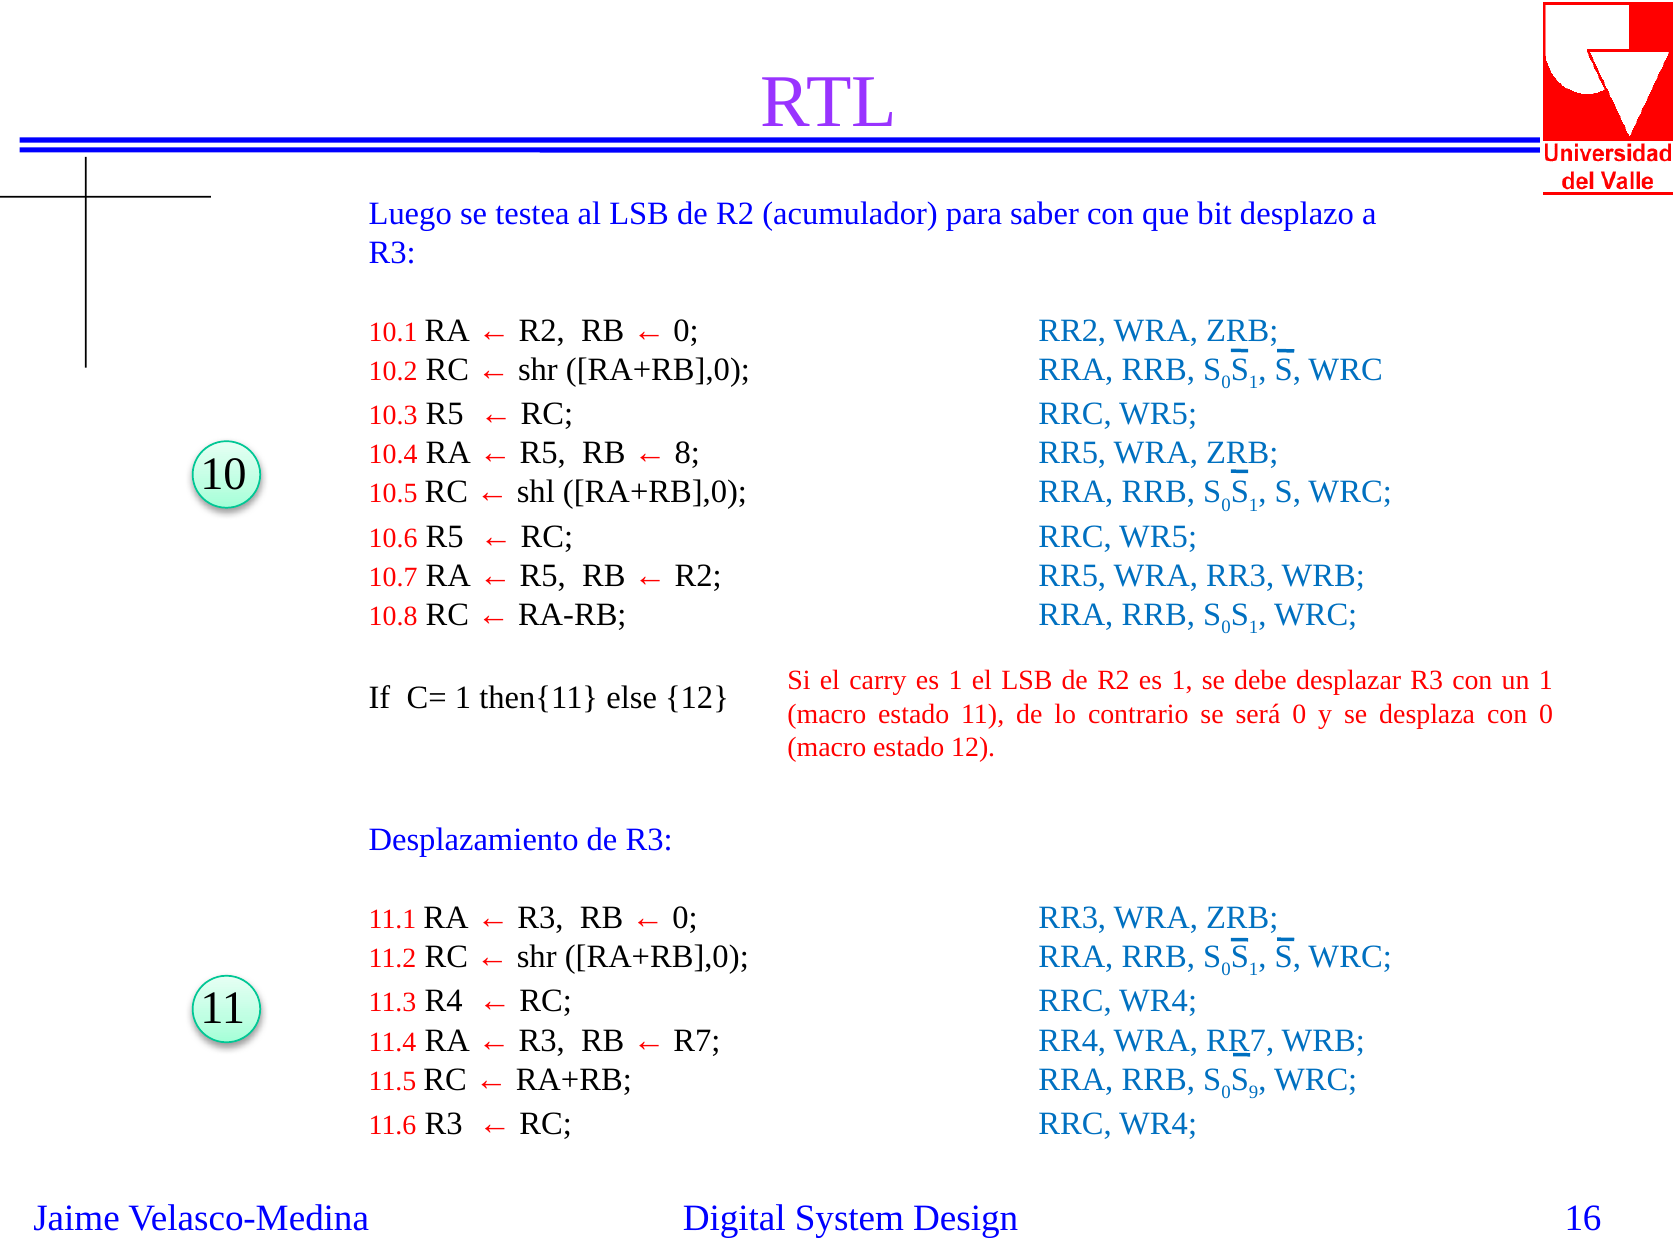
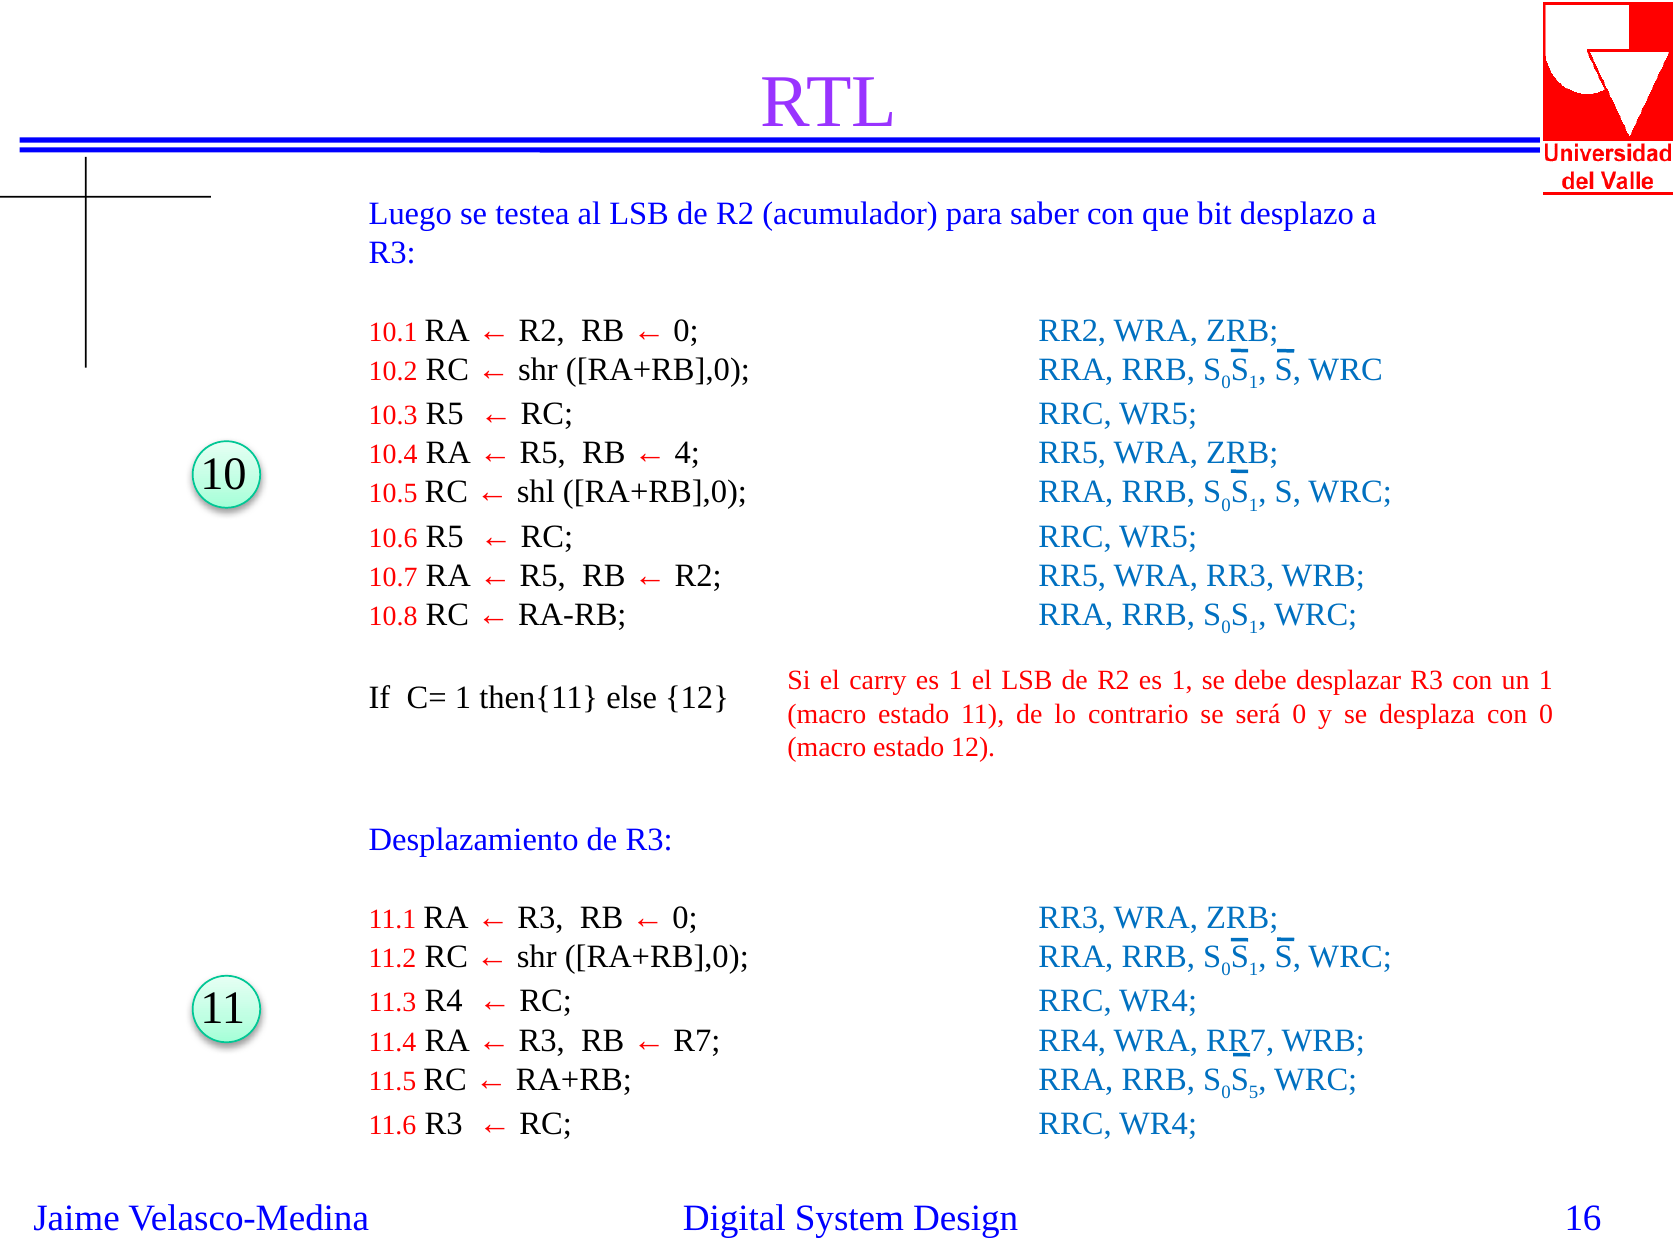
8: 8 -> 4
9: 9 -> 5
